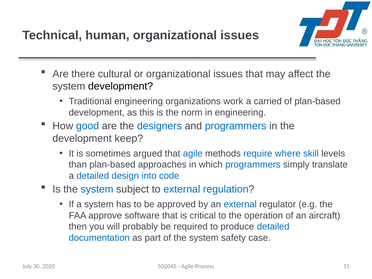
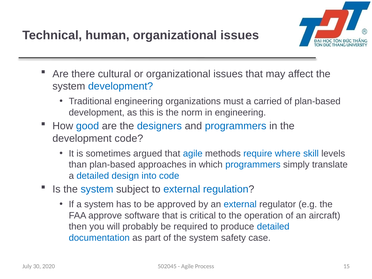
development at (121, 86) colour: black -> blue
work: work -> must
development keep: keep -> code
